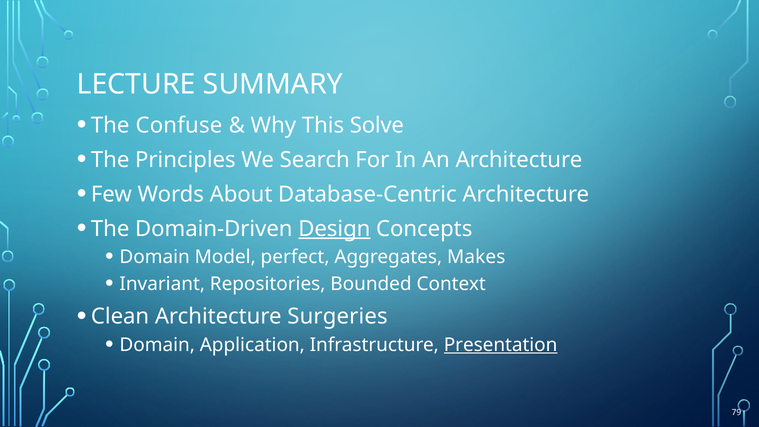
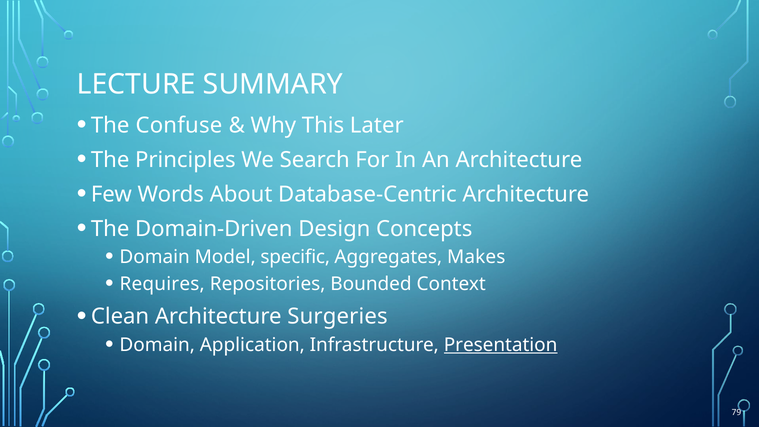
Solve: Solve -> Later
Design underline: present -> none
perfect: perfect -> specific
Invariant: Invariant -> Requires
